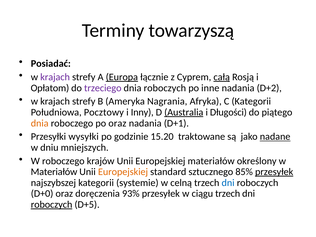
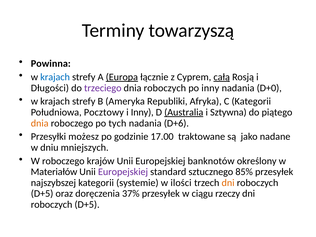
Posiadać: Posiadać -> Powinna
krajach at (55, 77) colour: purple -> blue
Opłatom: Opłatom -> Długości
po inne: inne -> inny
D+2: D+2 -> D+0
Nagrania: Nagrania -> Republiki
Długości: Długości -> Sztywna
po oraz: oraz -> tych
D+1: D+1 -> D+6
wysyłki: wysyłki -> możesz
15.20: 15.20 -> 17.00
nadane underline: present -> none
Europejskiej materiałów: materiałów -> banknotów
Europejskiej at (123, 172) colour: orange -> purple
przesyłek at (274, 172) underline: present -> none
celną: celną -> ilości
dni at (228, 183) colour: blue -> orange
D+0 at (42, 194): D+0 -> D+5
93%: 93% -> 37%
ciągu trzech: trzech -> rzeczy
roboczych at (52, 205) underline: present -> none
